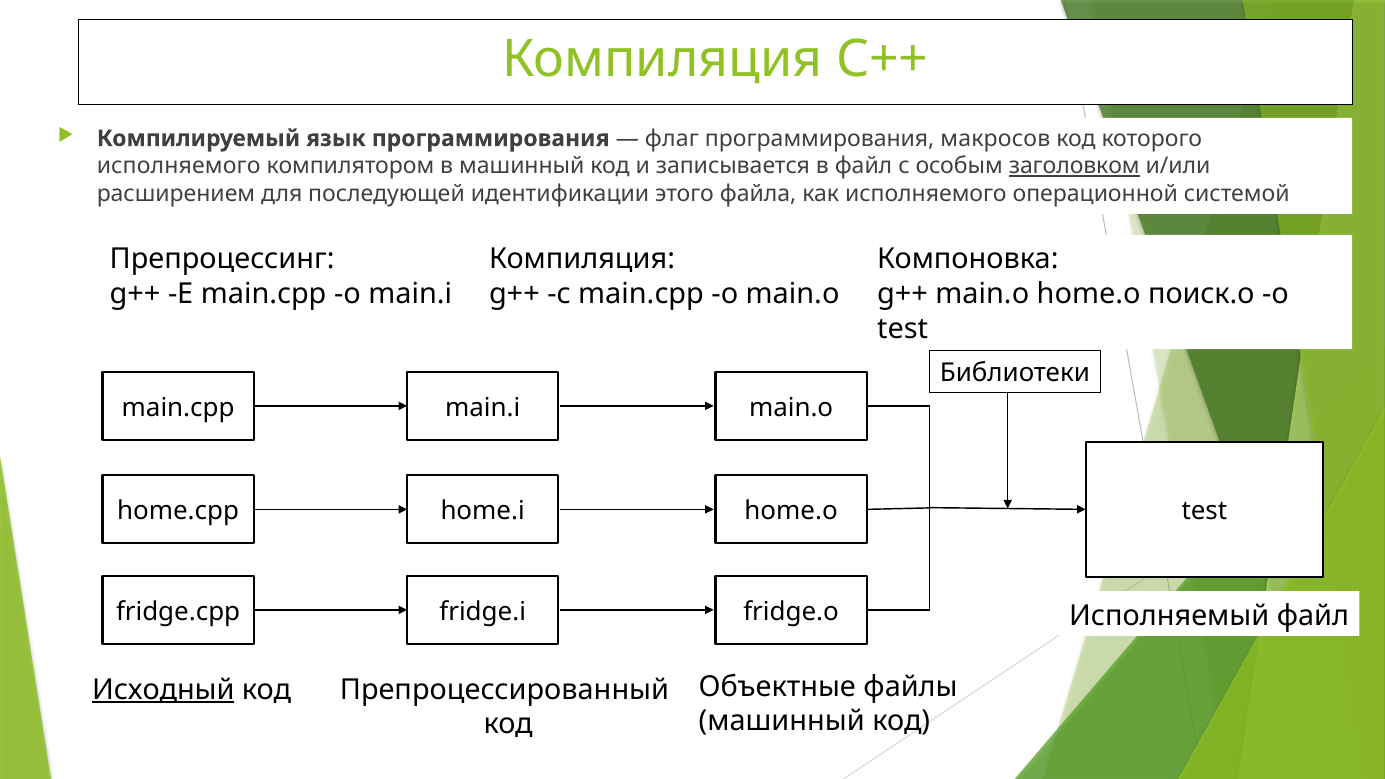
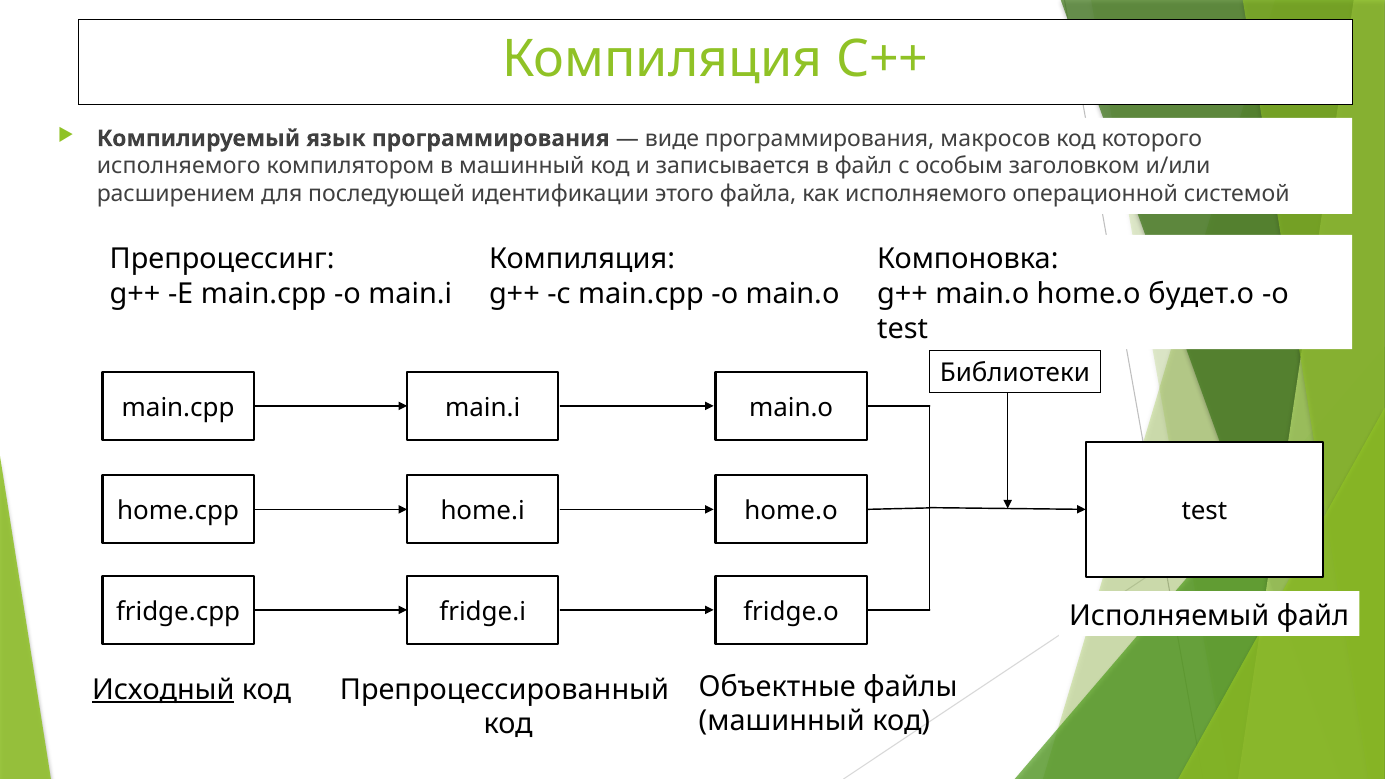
флаг: флаг -> виде
заголовком underline: present -> none
поиск.o: поиск.o -> будет.o
